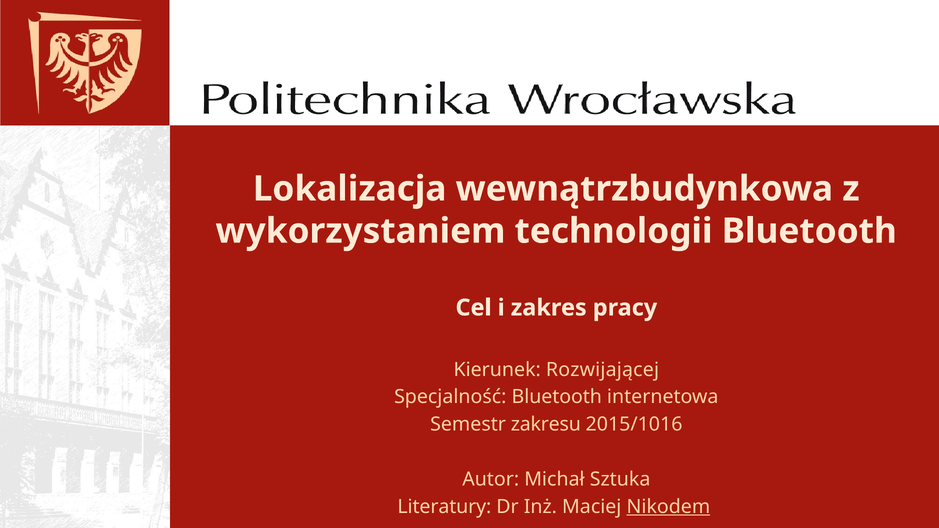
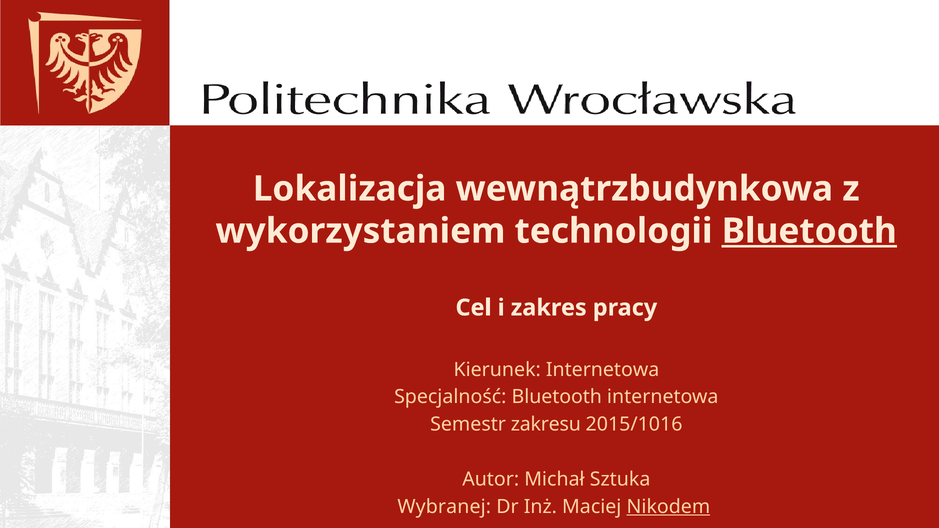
Bluetooth at (809, 231) underline: none -> present
Kierunek Rozwijającej: Rozwijającej -> Internetowa
Literatury: Literatury -> Wybranej
